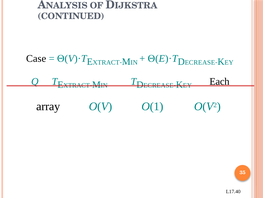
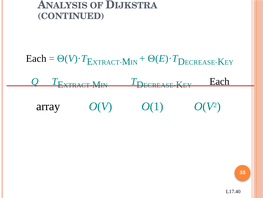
Case at (36, 58): Case -> Each
